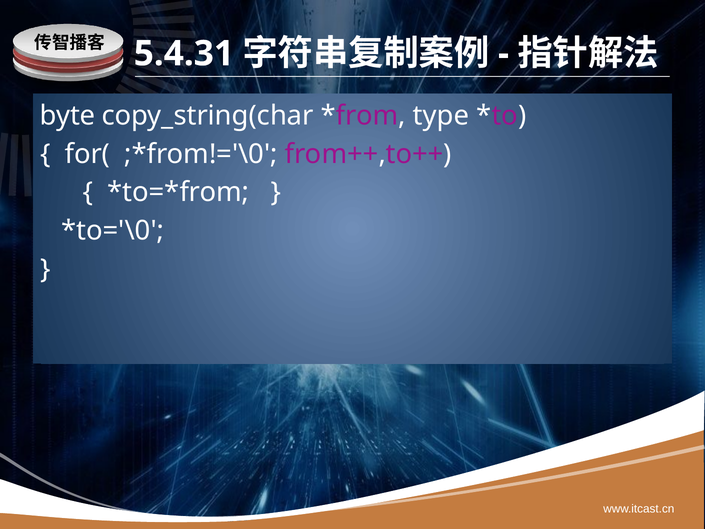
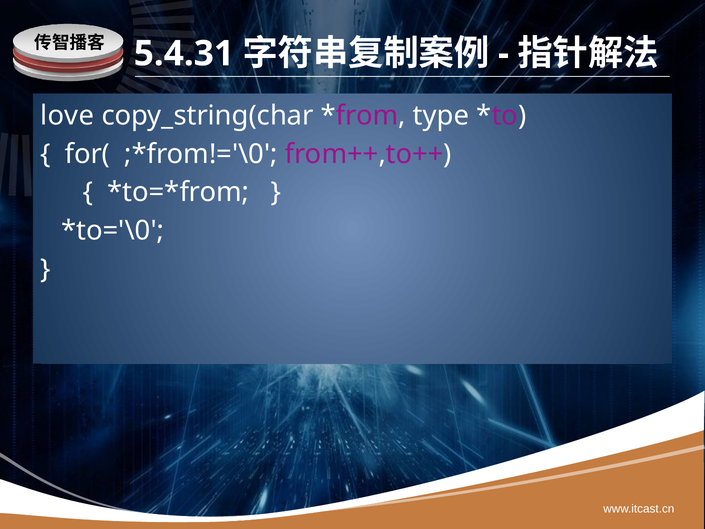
byte: byte -> love
